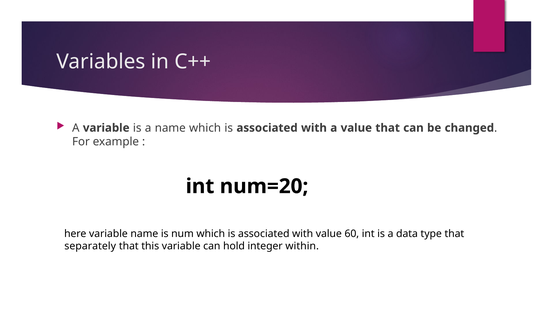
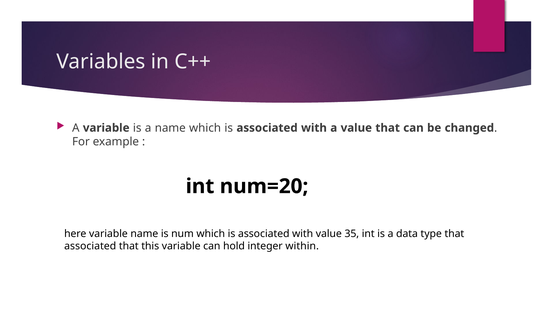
60: 60 -> 35
separately at (90, 246): separately -> associated
